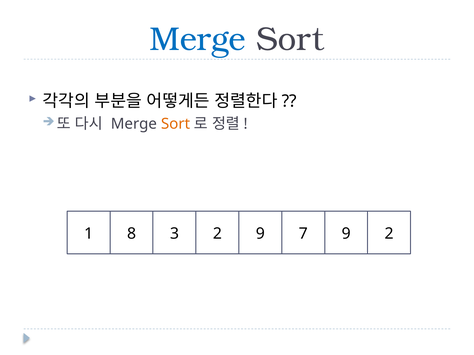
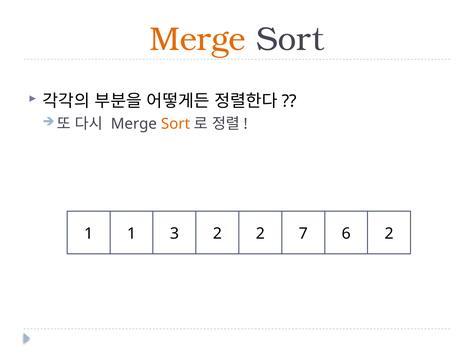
Merge at (198, 39) colour: blue -> orange
1 8: 8 -> 1
2 9: 9 -> 2
7 9: 9 -> 6
